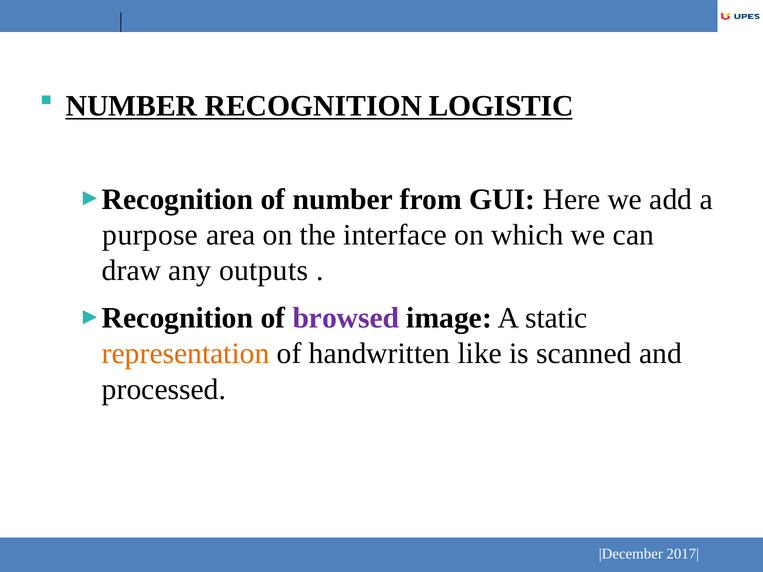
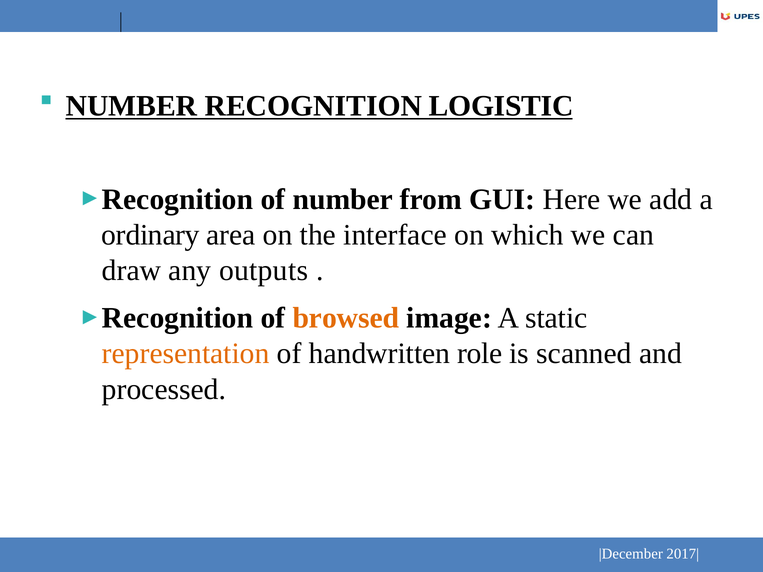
purpose: purpose -> ordinary
browsed colour: purple -> orange
like: like -> role
